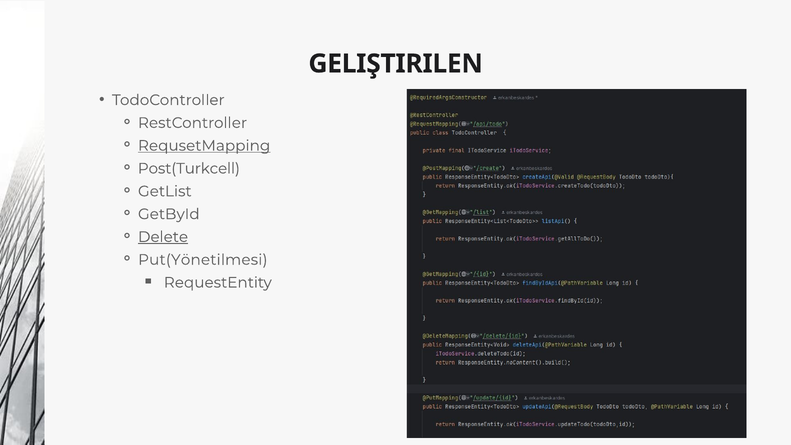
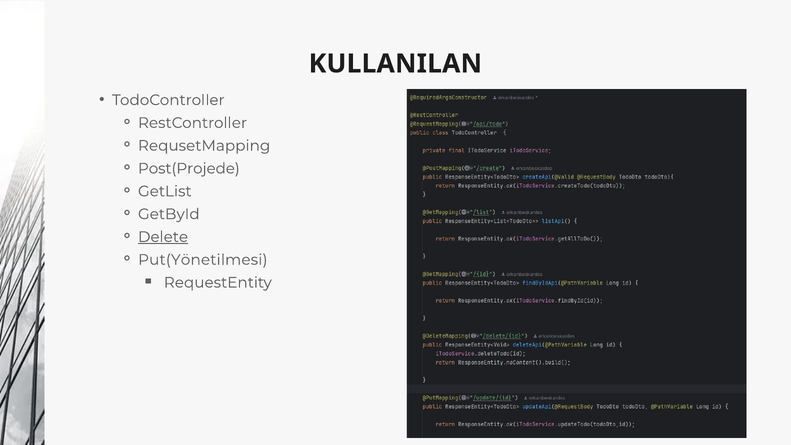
GELIŞTIRILEN: GELIŞTIRILEN -> KULLANILAN
RequsetMapping underline: present -> none
Post(Turkcell: Post(Turkcell -> Post(Projede
